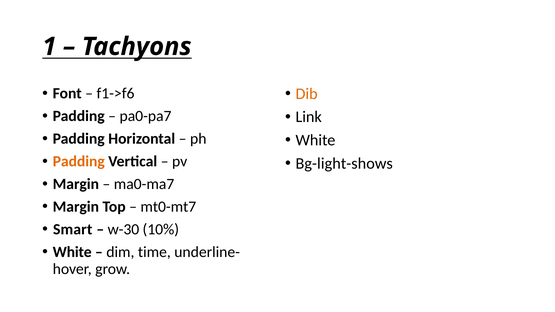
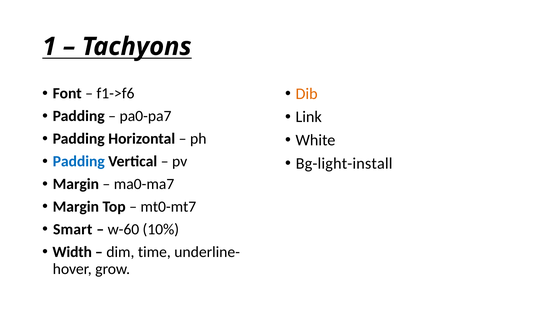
Padding at (79, 162) colour: orange -> blue
Bg-light-shows: Bg-light-shows -> Bg-light-install
w-30: w-30 -> w-60
White at (72, 252): White -> Width
